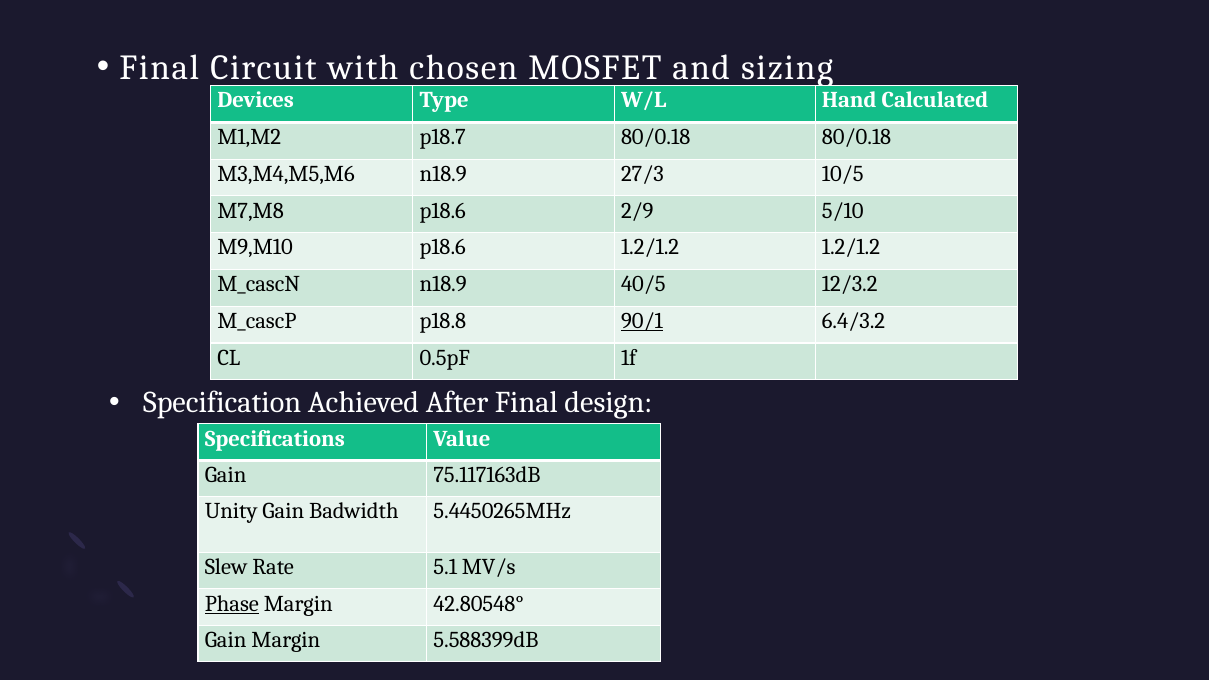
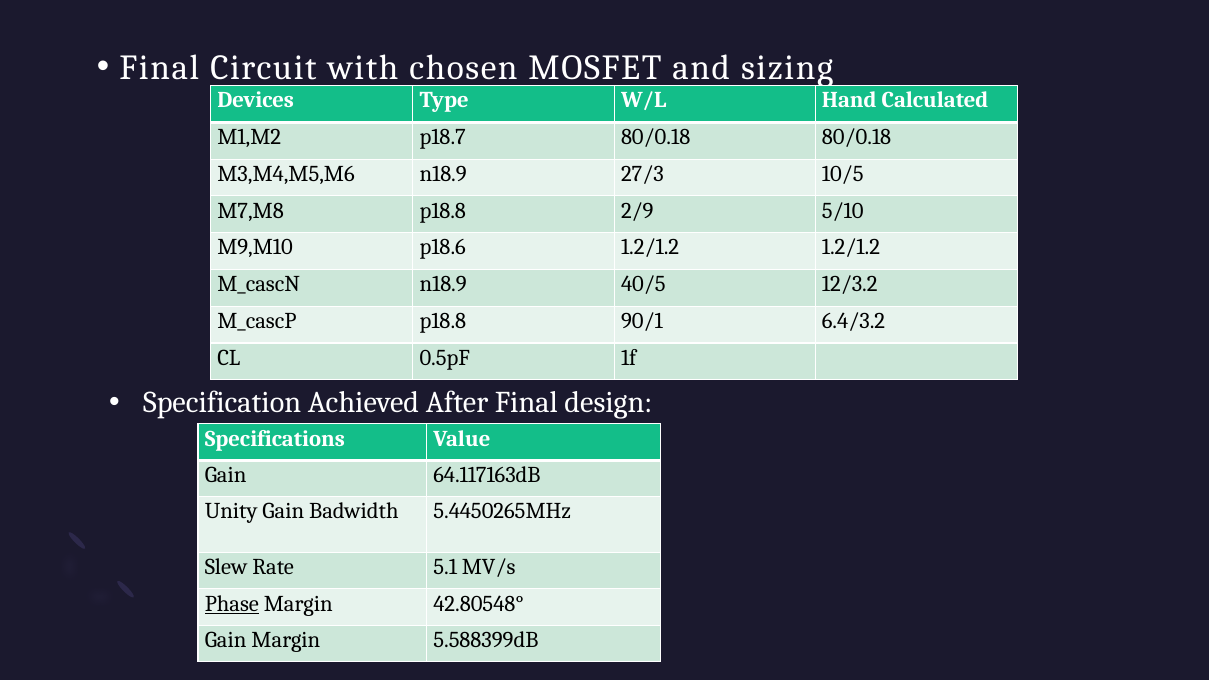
M7,M8 p18.6: p18.6 -> p18.8
90/1 underline: present -> none
75.117163dB: 75.117163dB -> 64.117163dB
